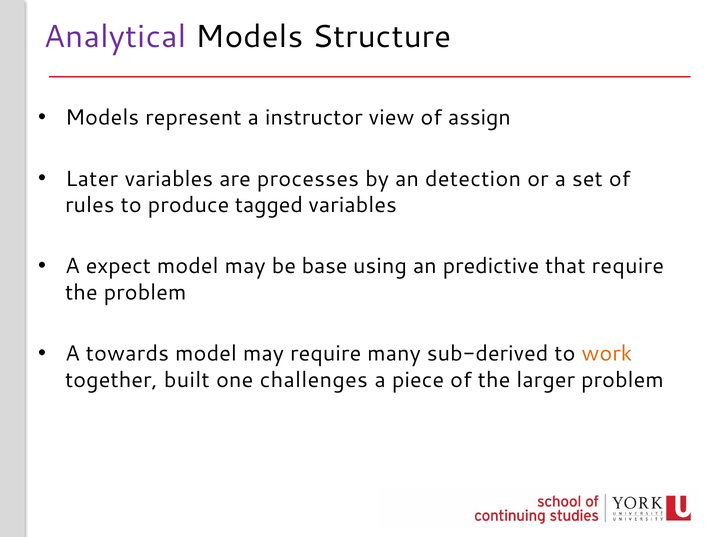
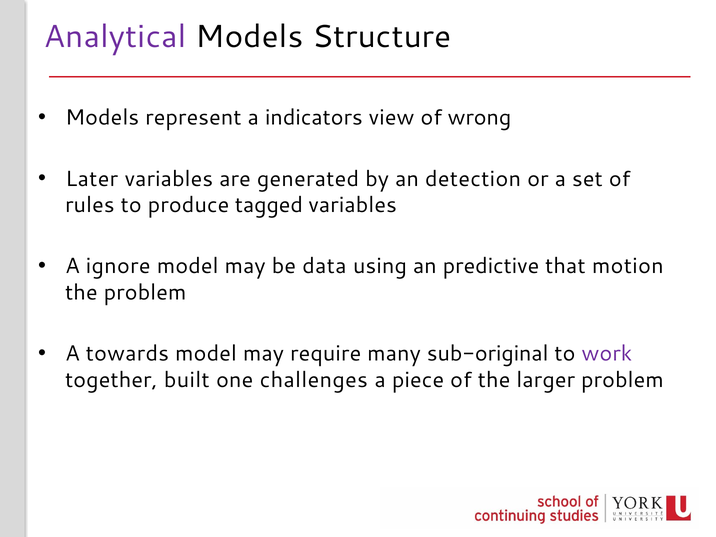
instructor: instructor -> indicators
assign: assign -> wrong
processes: processes -> generated
expect: expect -> ignore
base: base -> data
that require: require -> motion
sub-derived: sub-derived -> sub-original
work colour: orange -> purple
